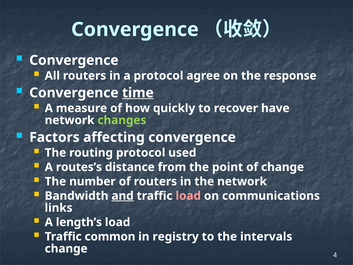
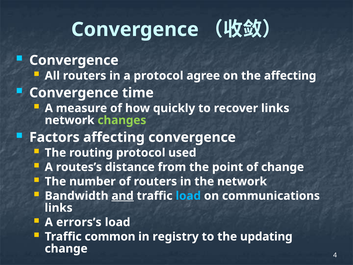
the response: response -> affecting
time underline: present -> none
recover have: have -> links
load at (188, 196) colour: pink -> light blue
length’s: length’s -> errors’s
intervals: intervals -> updating
